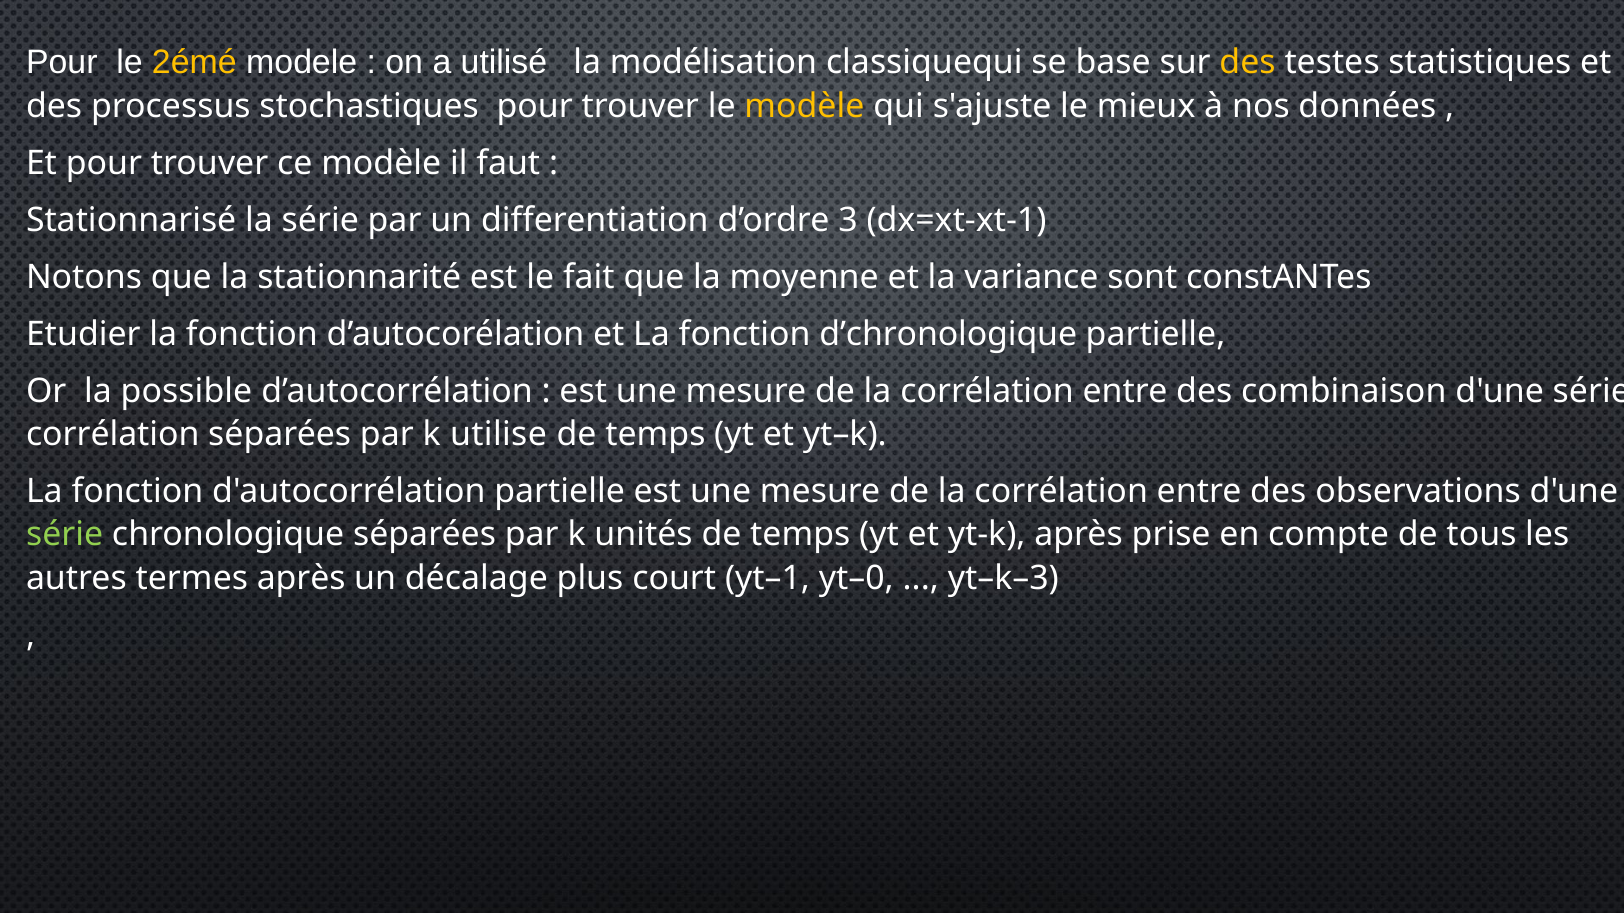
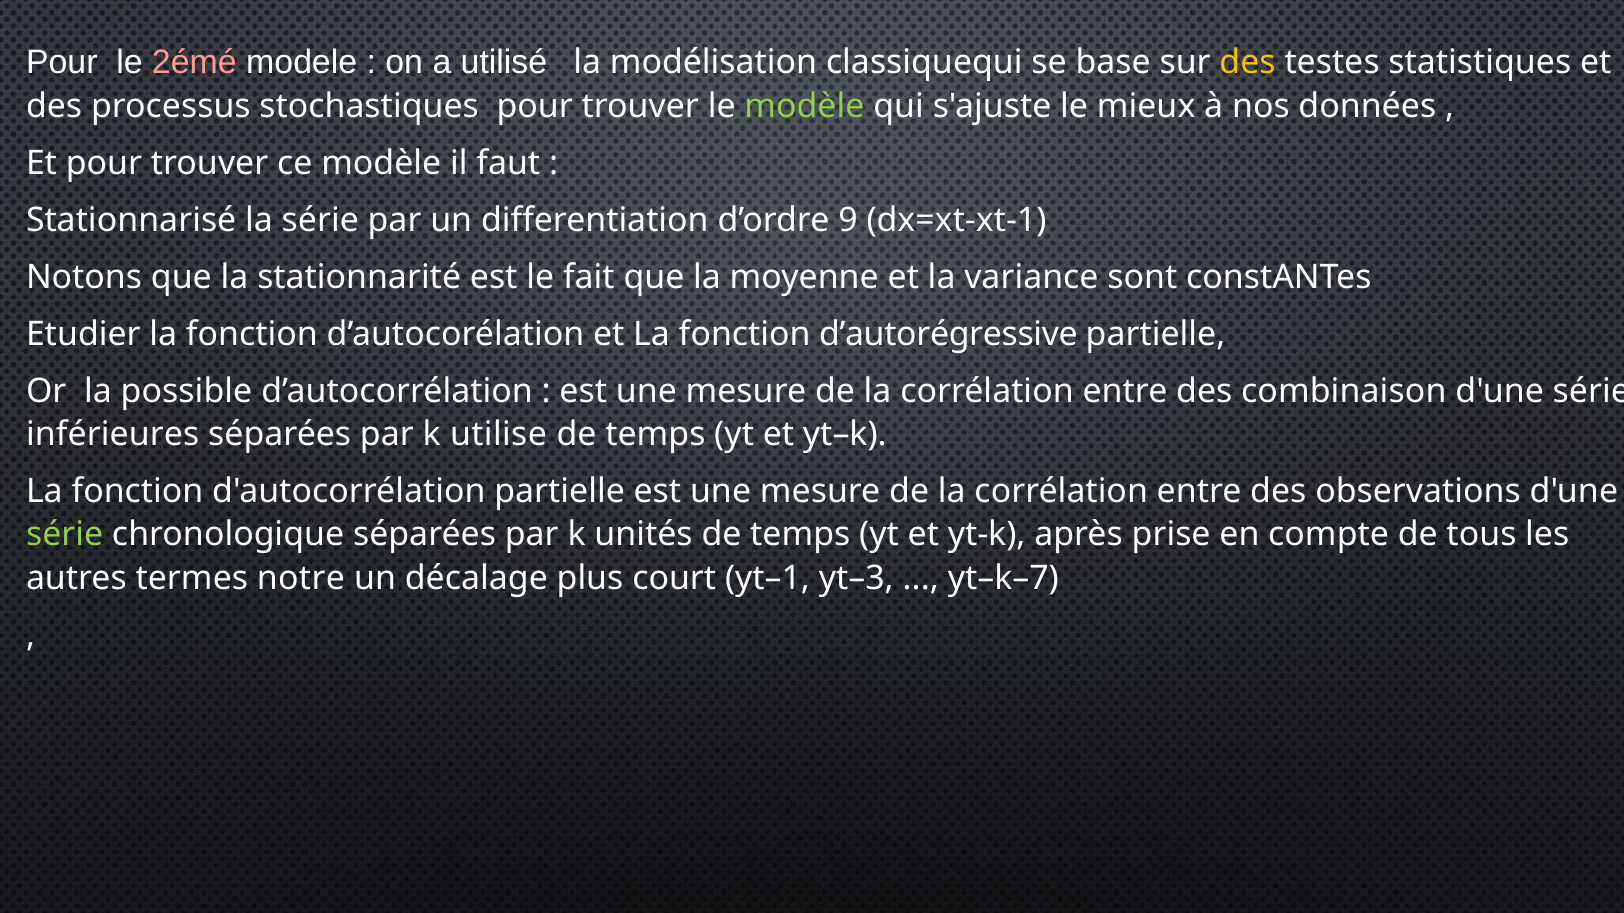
2émé colour: yellow -> pink
modèle at (804, 106) colour: yellow -> light green
3: 3 -> 9
d’chronologique: d’chronologique -> d’autorégressive
corrélation at (113, 434): corrélation -> inférieures
termes après: après -> notre
yt–0: yt–0 -> yt–3
yt–k–3: yt–k–3 -> yt–k–7
